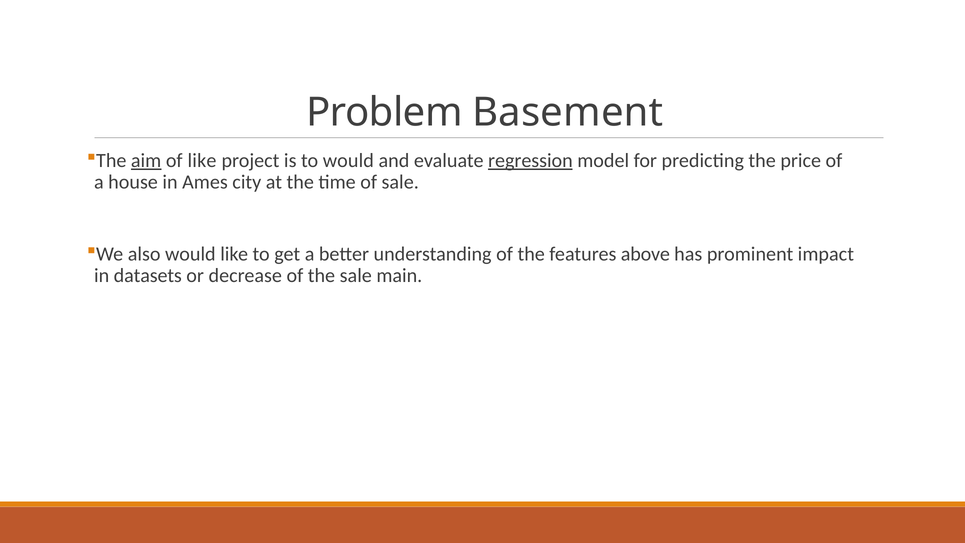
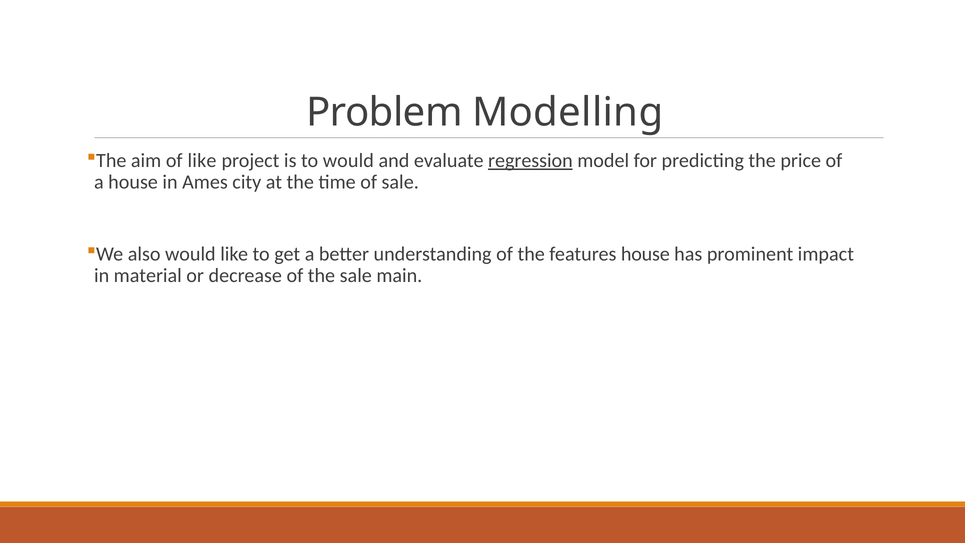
Basement: Basement -> Modelling
aim underline: present -> none
features above: above -> house
datasets: datasets -> material
